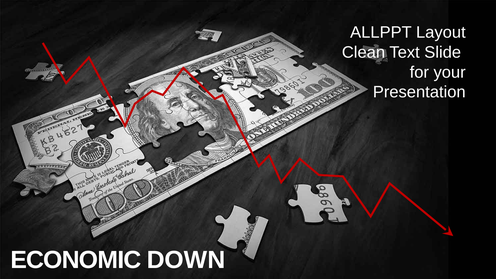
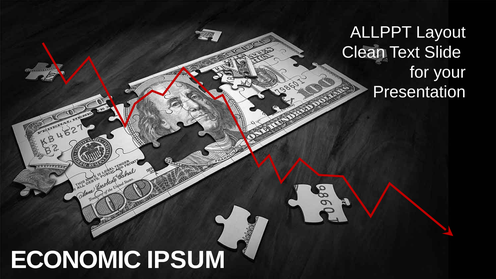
DOWN: DOWN -> IPSUM
